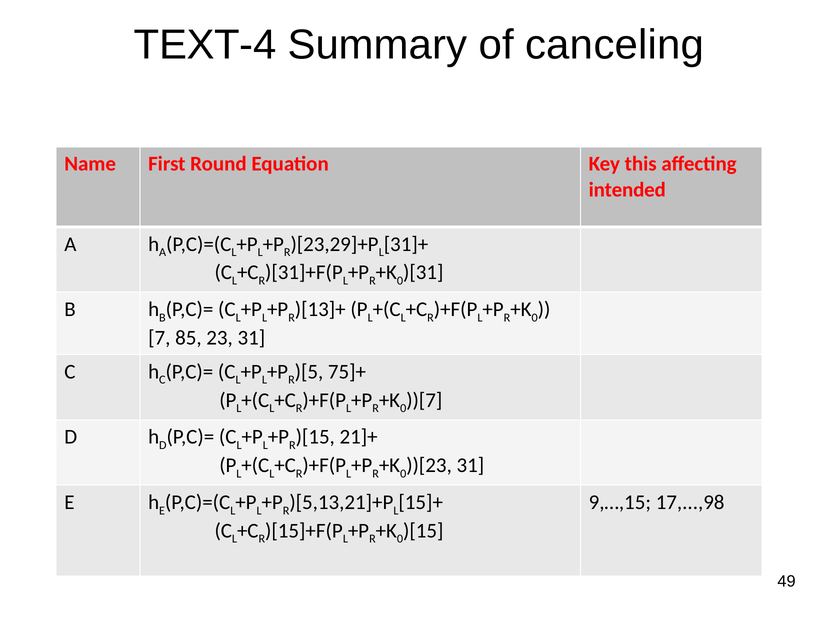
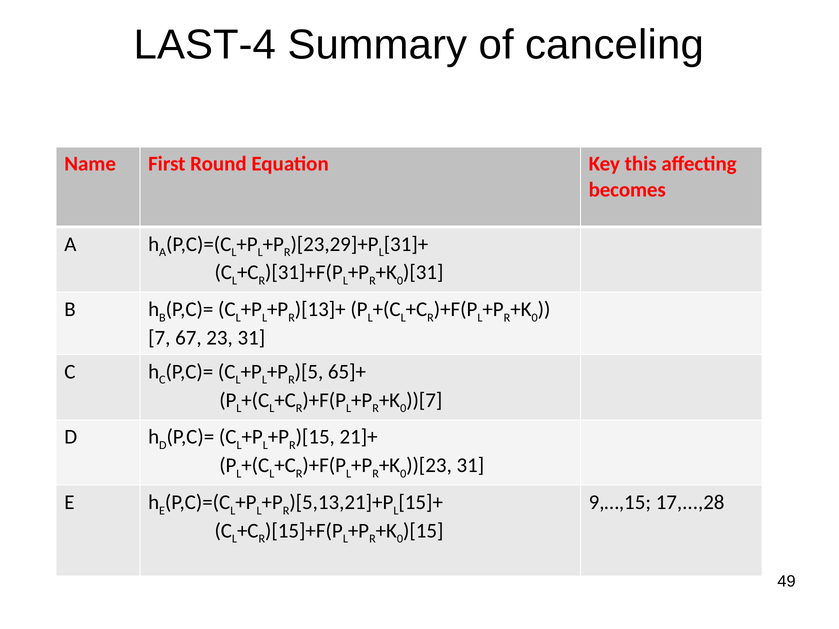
TEXT-4: TEXT-4 -> LAST-4
intended: intended -> becomes
85: 85 -> 67
75]+: 75]+ -> 65]+
17,...,98: 17,...,98 -> 17,...,28
